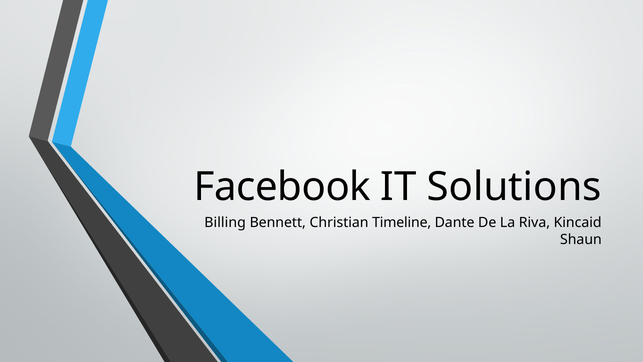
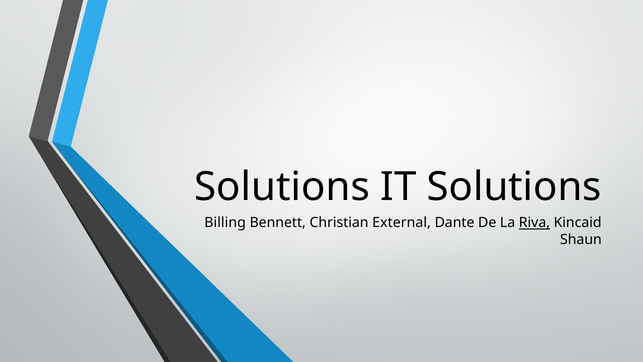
Facebook at (282, 187): Facebook -> Solutions
Timeline: Timeline -> External
Riva underline: none -> present
